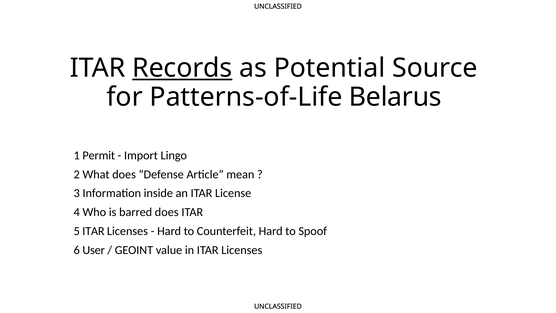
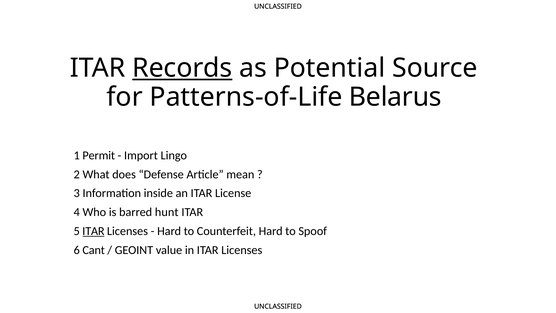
barred does: does -> hunt
ITAR at (93, 231) underline: none -> present
User: User -> Cant
